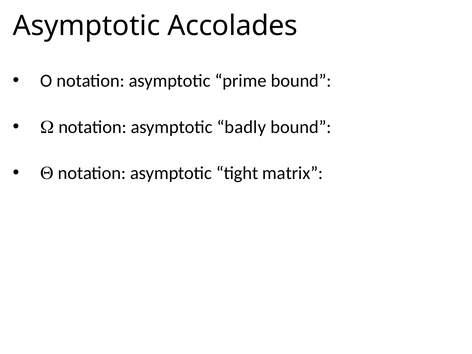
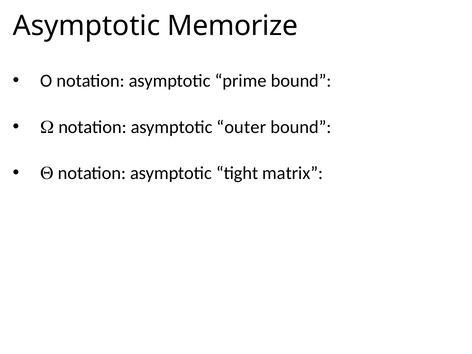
Accolades: Accolades -> Memorize
badly: badly -> outer
